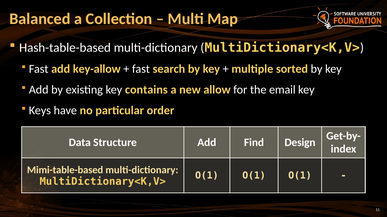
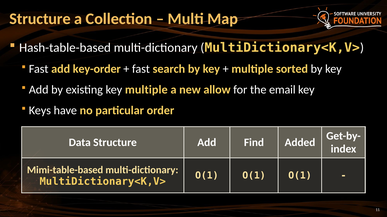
Balanced at (40, 19): Balanced -> Structure
key-allow: key-allow -> key-order
key contains: contains -> multiple
Design: Design -> Added
